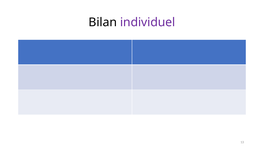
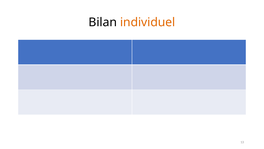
individuel colour: purple -> orange
